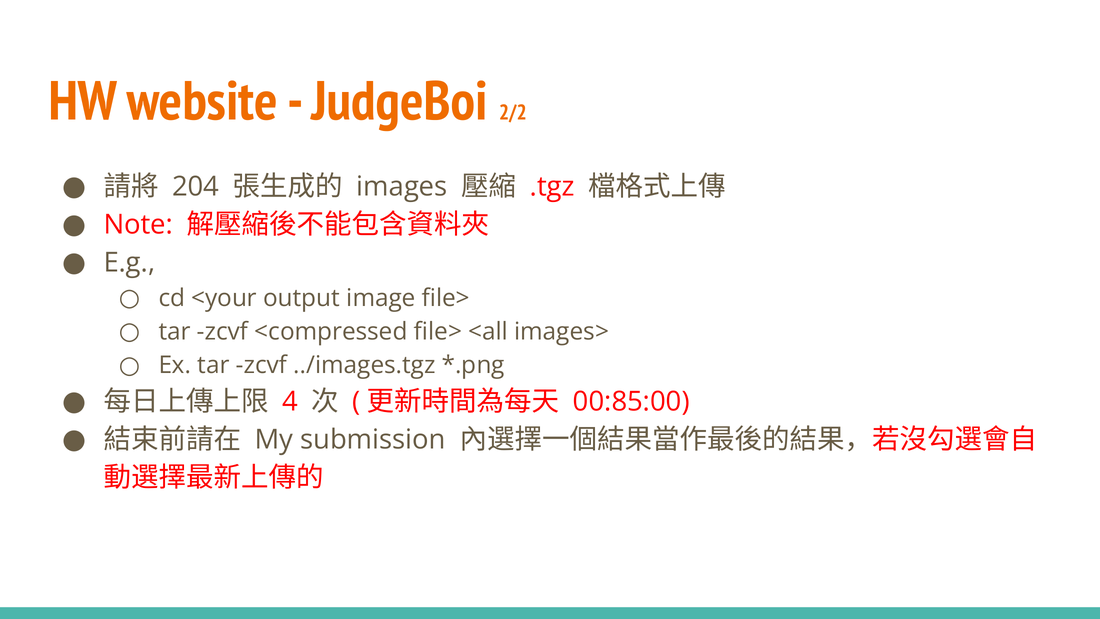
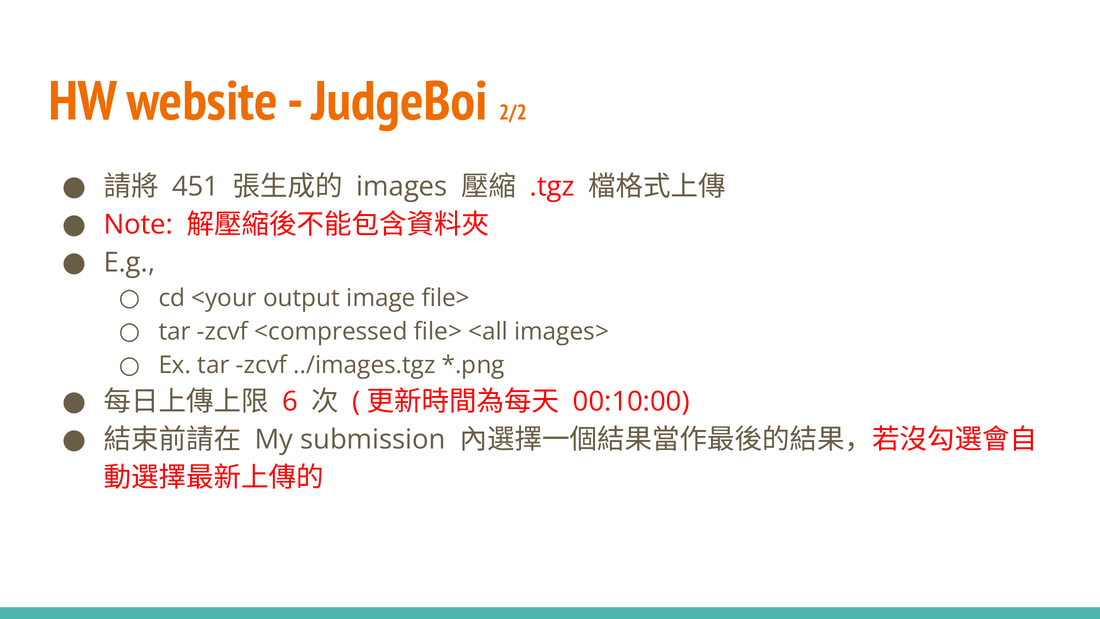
204: 204 -> 451
4: 4 -> 6
00:85:00: 00:85:00 -> 00:10:00
